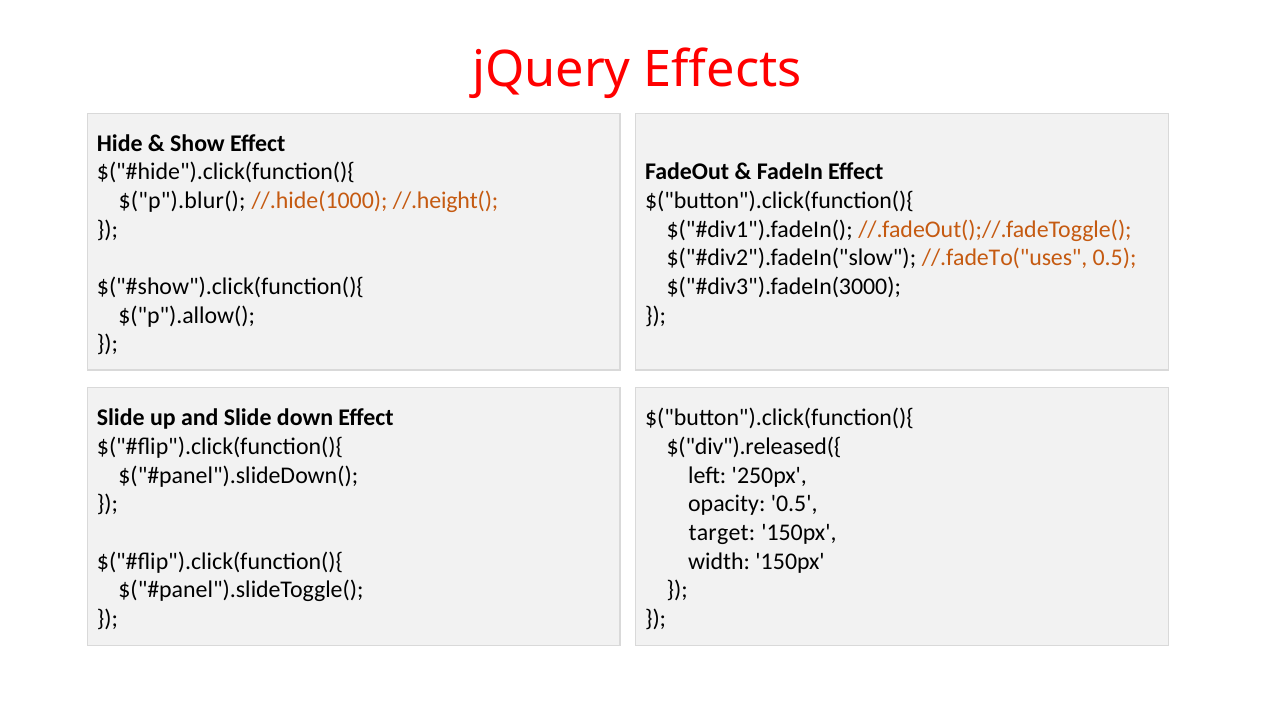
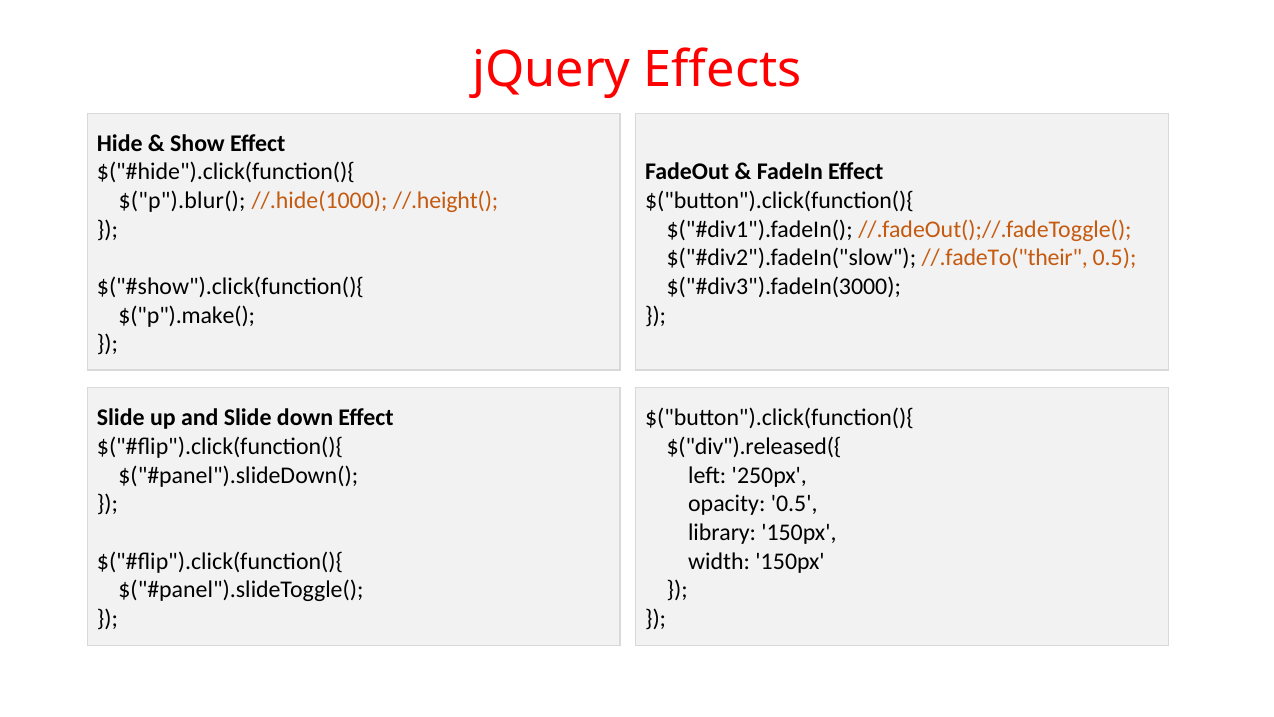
//.fadeTo("uses: //.fadeTo("uses -> //.fadeTo("their
$("p").allow(: $("p").allow( -> $("p").make(
target: target -> library
